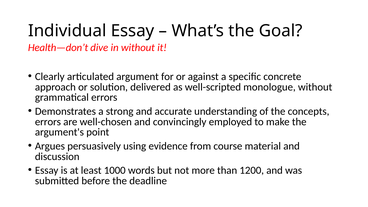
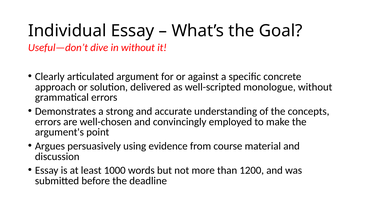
Health—don’t: Health—don’t -> Useful—don’t
